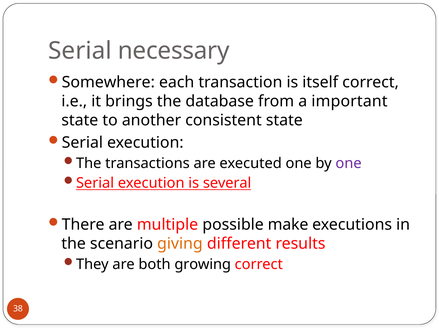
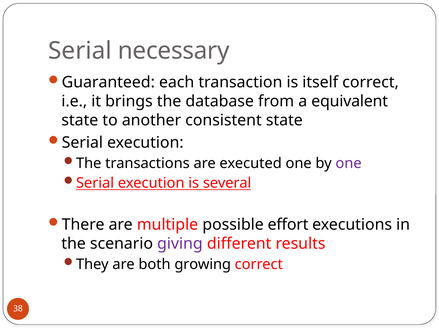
Somewhere: Somewhere -> Guaranteed
important: important -> equivalent
make: make -> effort
giving colour: orange -> purple
